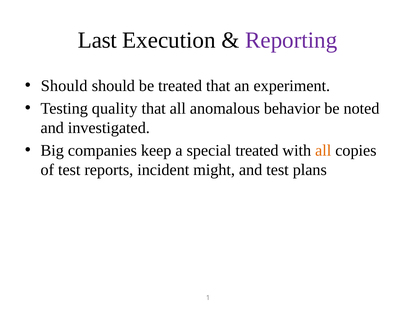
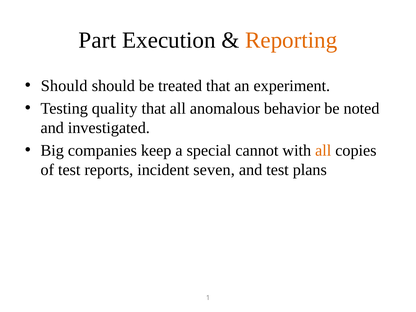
Last: Last -> Part
Reporting colour: purple -> orange
special treated: treated -> cannot
might: might -> seven
